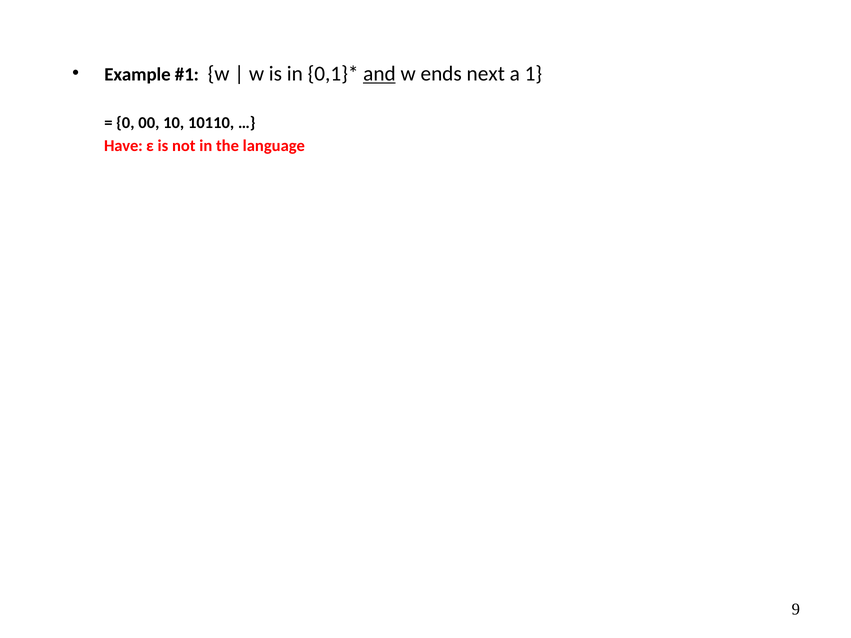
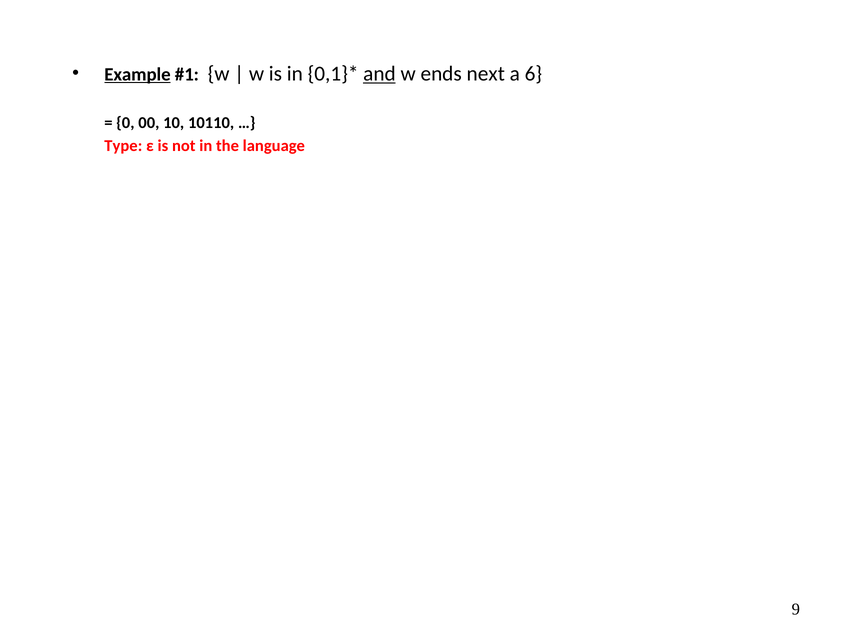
Example underline: none -> present
1: 1 -> 6
Have: Have -> Type
